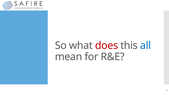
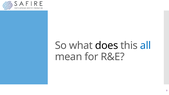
does colour: red -> black
